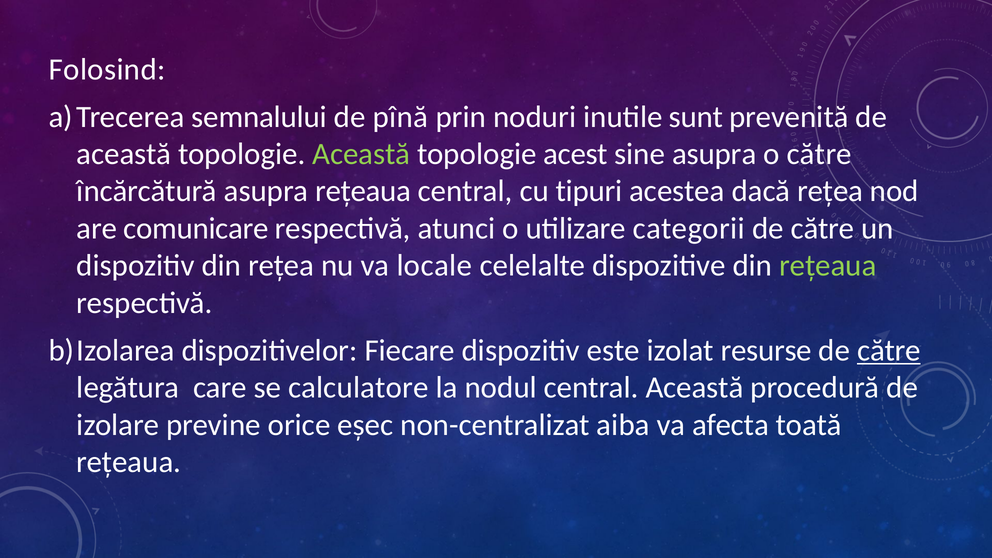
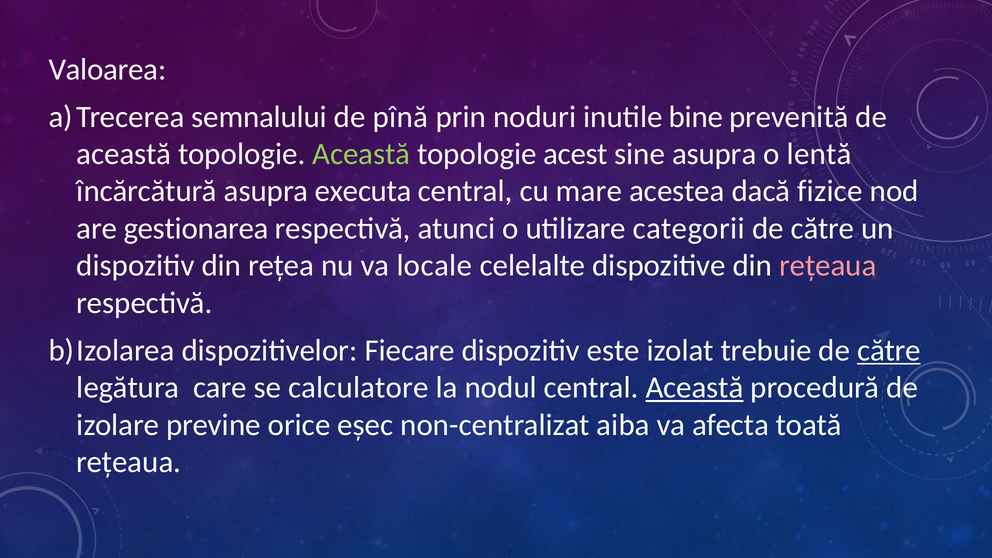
Folosind: Folosind -> Valoarea
sunt: sunt -> bine
o către: către -> lentă
asupra rețeaua: rețeaua -> executa
tipuri: tipuri -> mare
dacă rețea: rețea -> fizice
comunicare: comunicare -> gestionarea
rețeaua at (828, 266) colour: light green -> pink
resurse: resurse -> trebuie
Această at (695, 388) underline: none -> present
